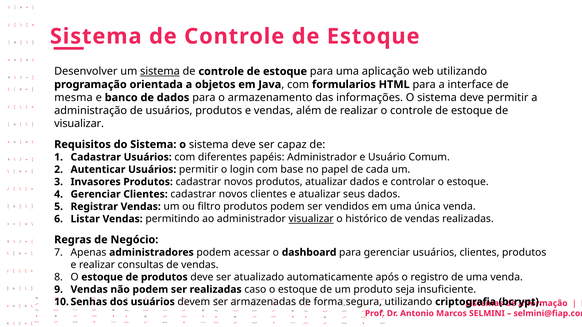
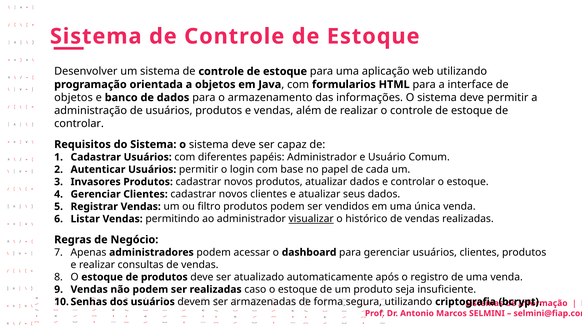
sistema at (160, 71) underline: present -> none
mesma at (73, 98): mesma -> objetos
visualizar at (79, 124): visualizar -> controlar
